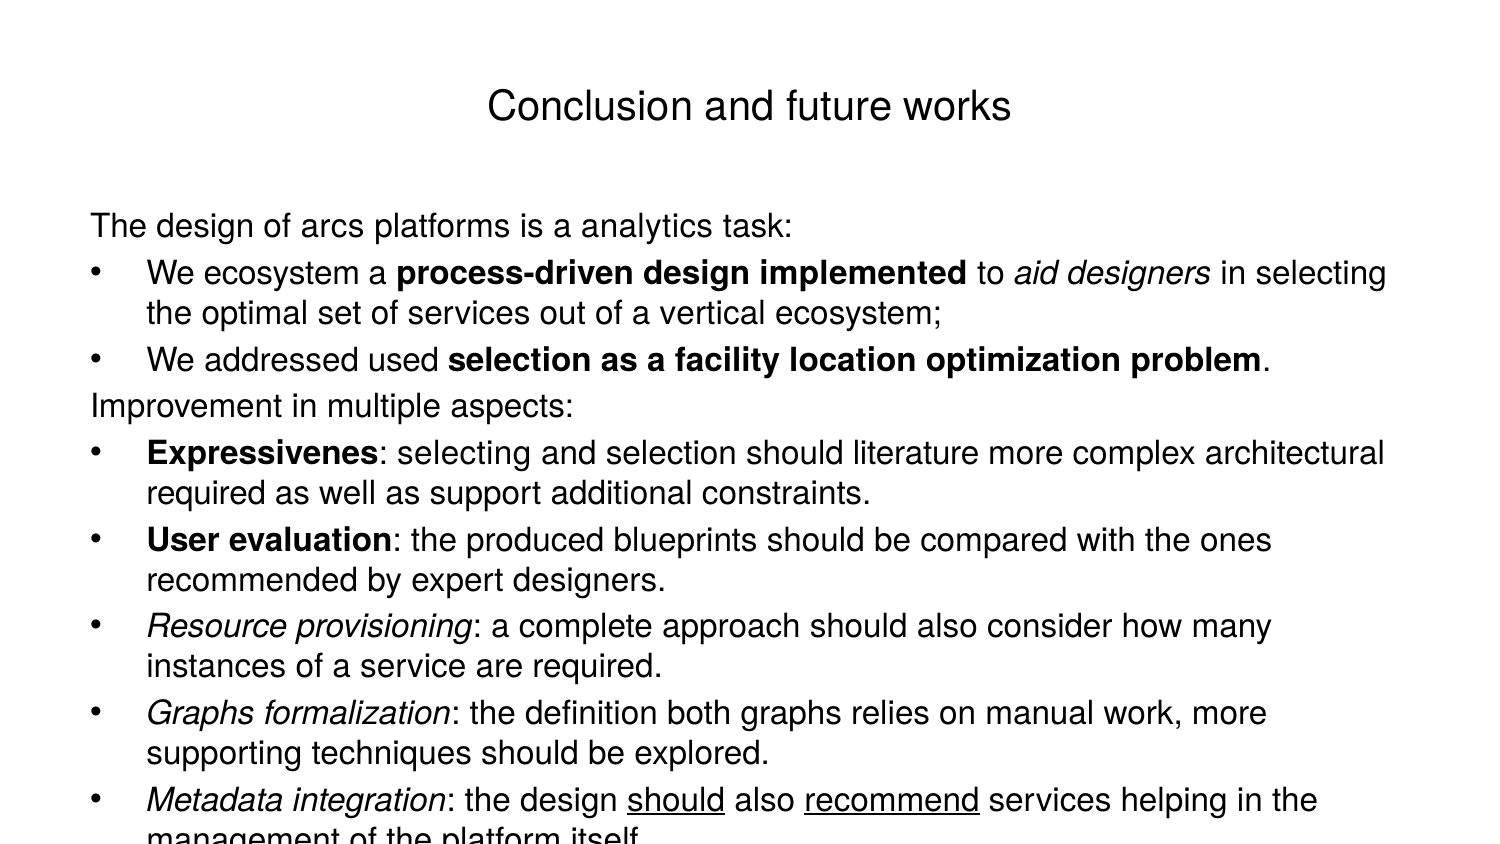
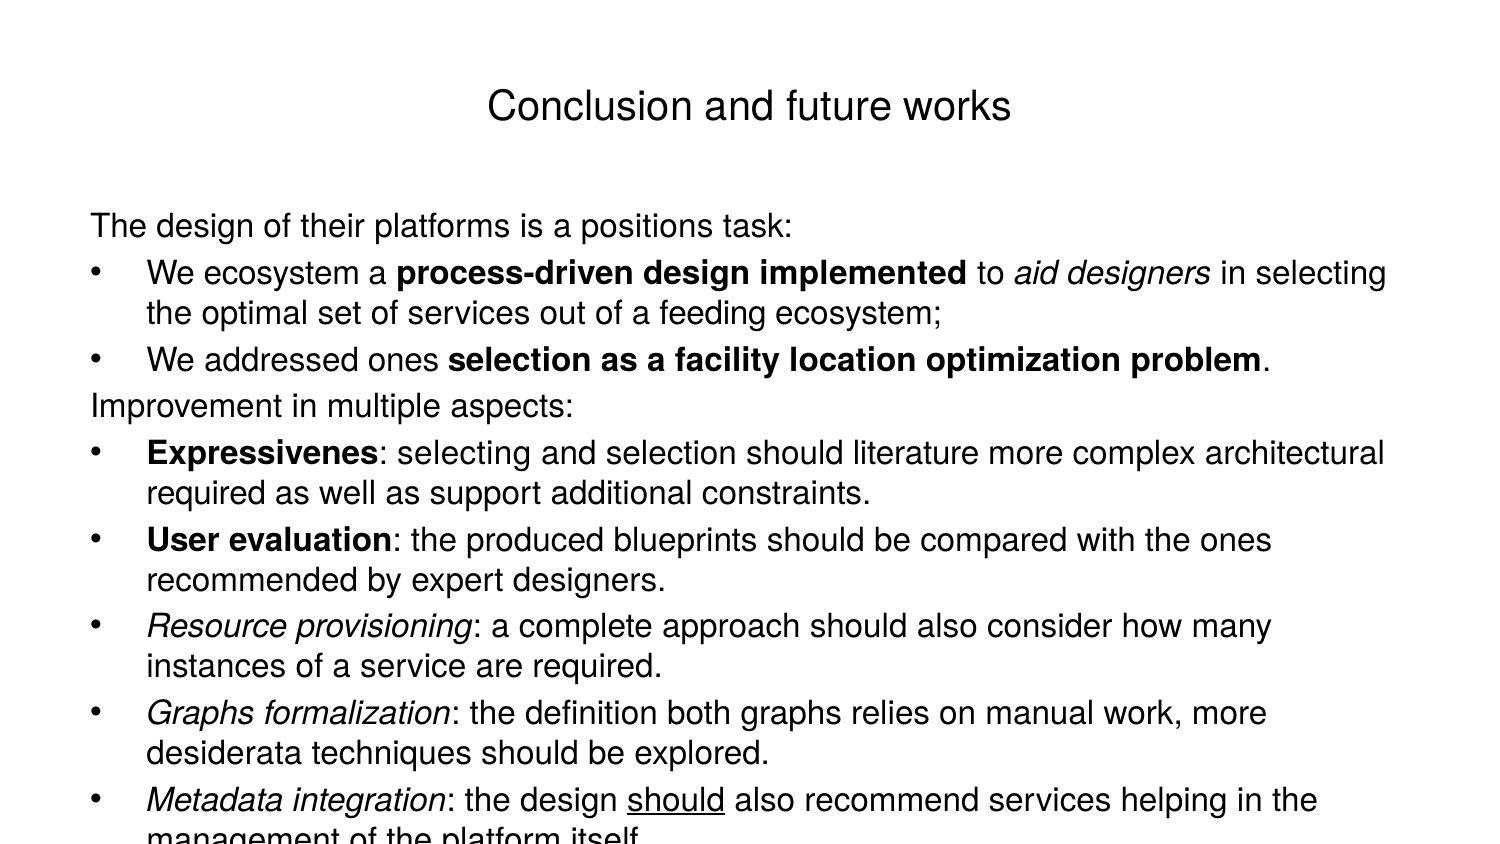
arcs: arcs -> their
analytics: analytics -> positions
vertical: vertical -> feeding
addressed used: used -> ones
supporting: supporting -> desiderata
recommend underline: present -> none
